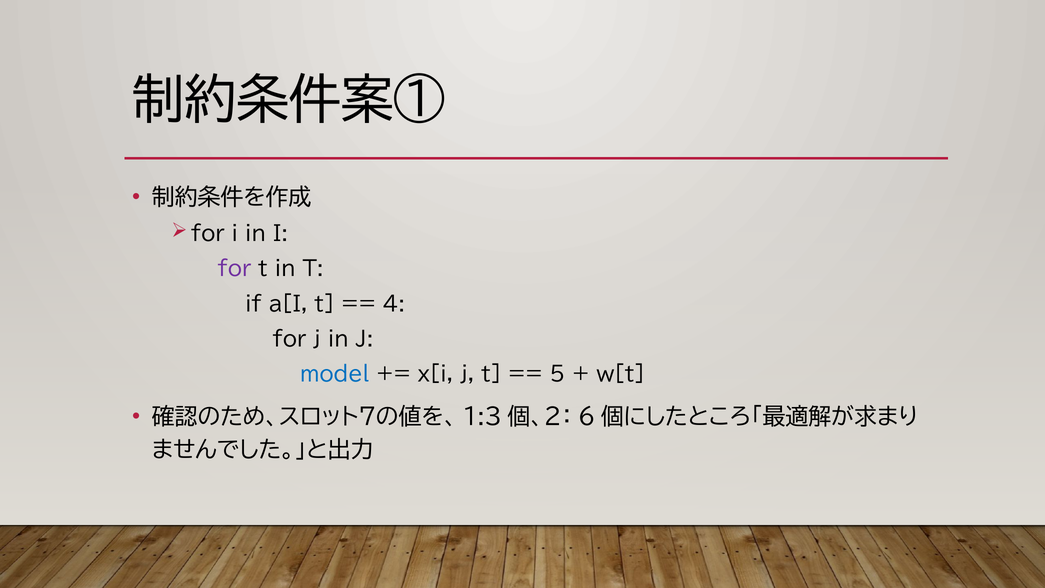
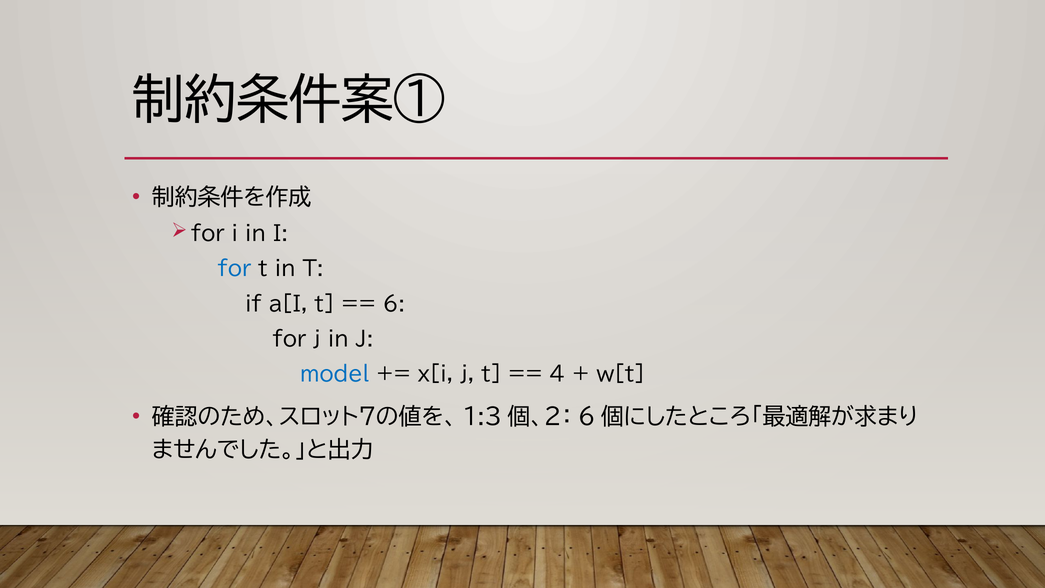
for at (234, 269) colour: purple -> blue
4: 4 -> 6
5: 5 -> 4
